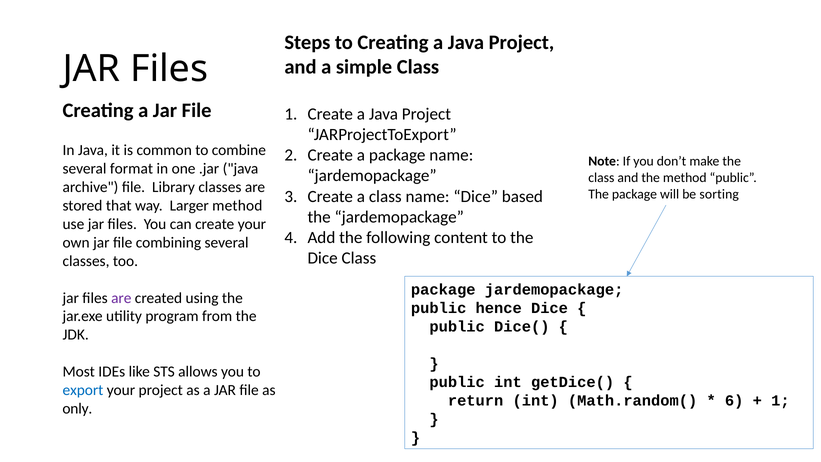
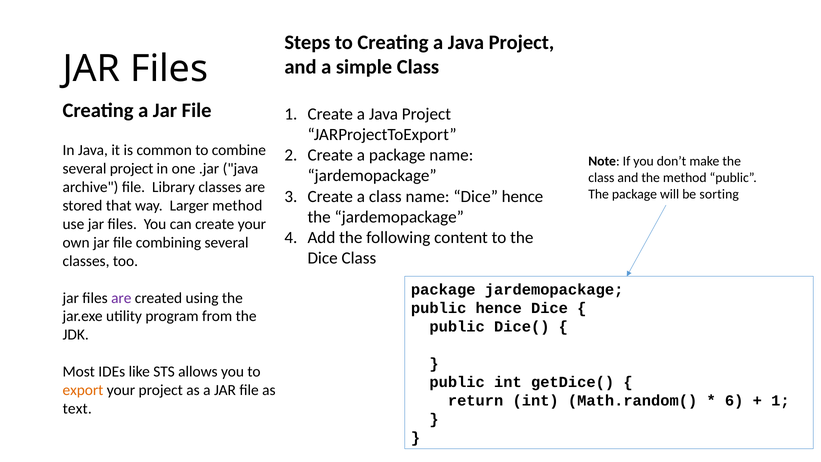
several format: format -> project
Dice based: based -> hence
export colour: blue -> orange
only: only -> text
